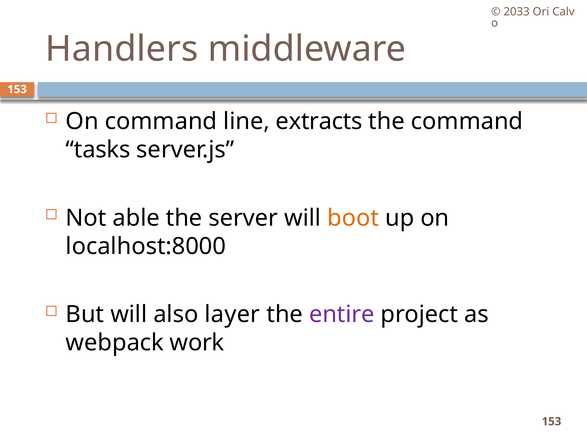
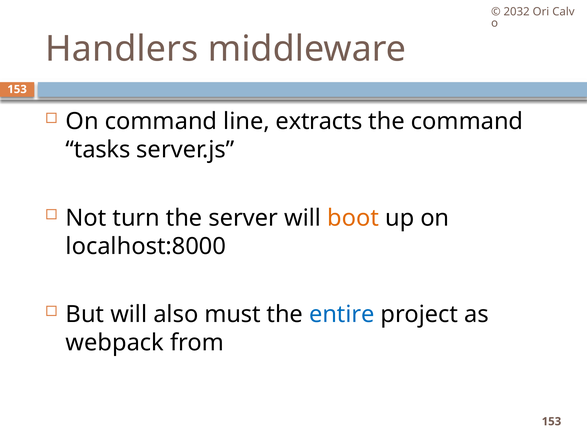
2033: 2033 -> 2032
able: able -> turn
layer: layer -> must
entire colour: purple -> blue
work: work -> from
